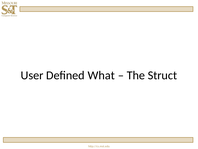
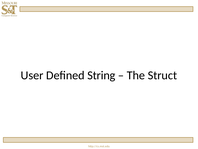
What: What -> String
